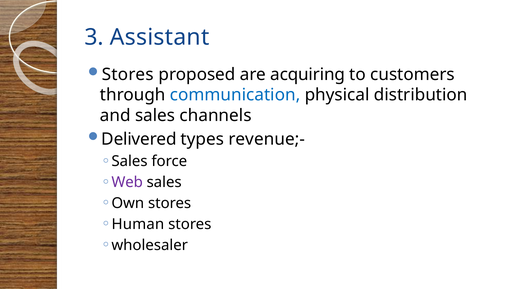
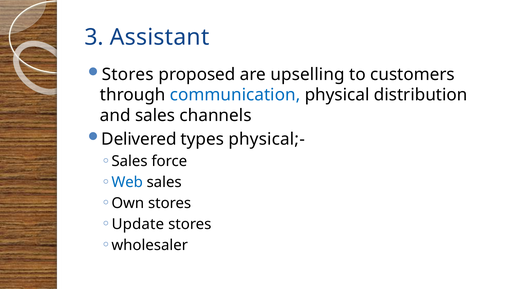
acquiring: acquiring -> upselling
revenue;-: revenue;- -> physical;-
Web colour: purple -> blue
Human: Human -> Update
